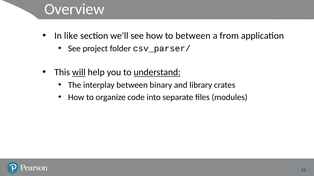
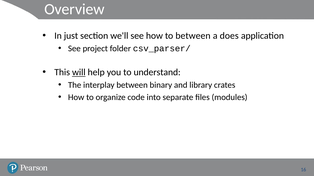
like: like -> just
from: from -> does
understand underline: present -> none
